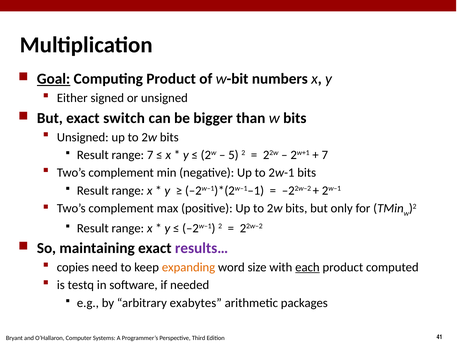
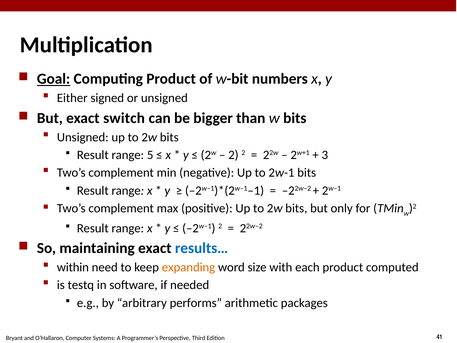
range 7: 7 -> 5
5 at (233, 155): 5 -> 2
7 at (325, 155): 7 -> 3
results… colour: purple -> blue
copies: copies -> within
each underline: present -> none
exabytes: exabytes -> performs
